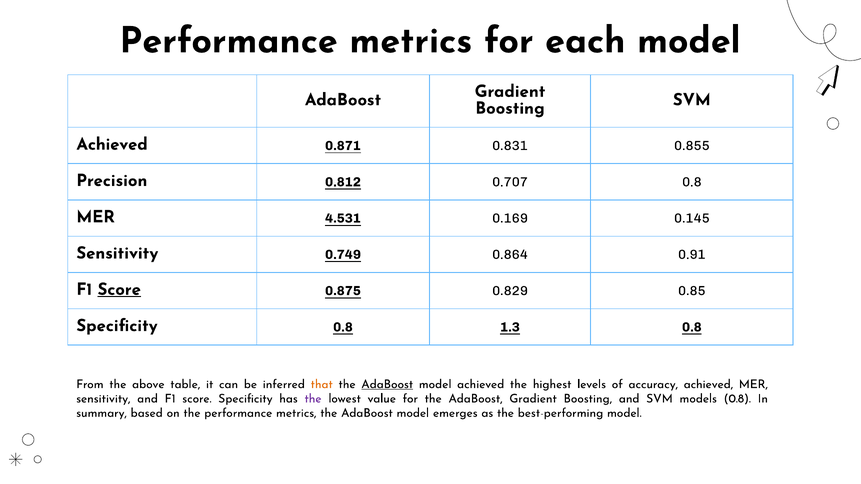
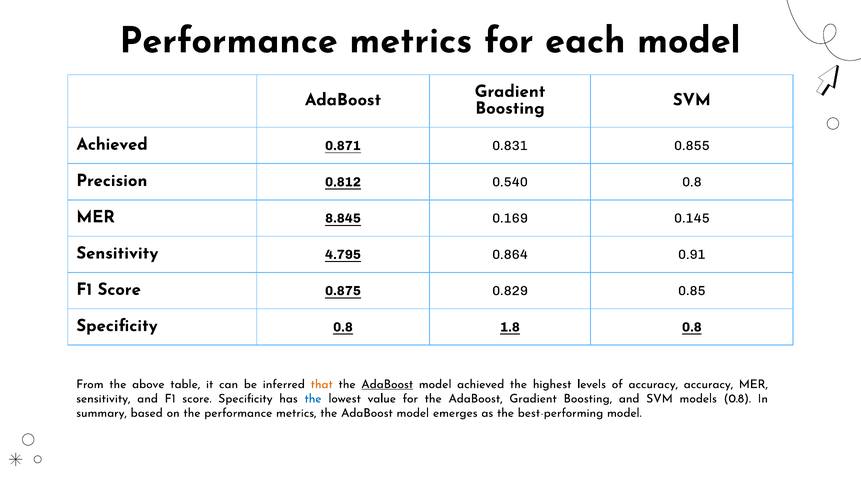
0.707: 0.707 -> 0.540
4.531: 4.531 -> 8.845
0.749: 0.749 -> 4.795
Score at (119, 289) underline: present -> none
1.3: 1.3 -> 1.8
accuracy achieved: achieved -> accuracy
the at (313, 399) colour: purple -> blue
